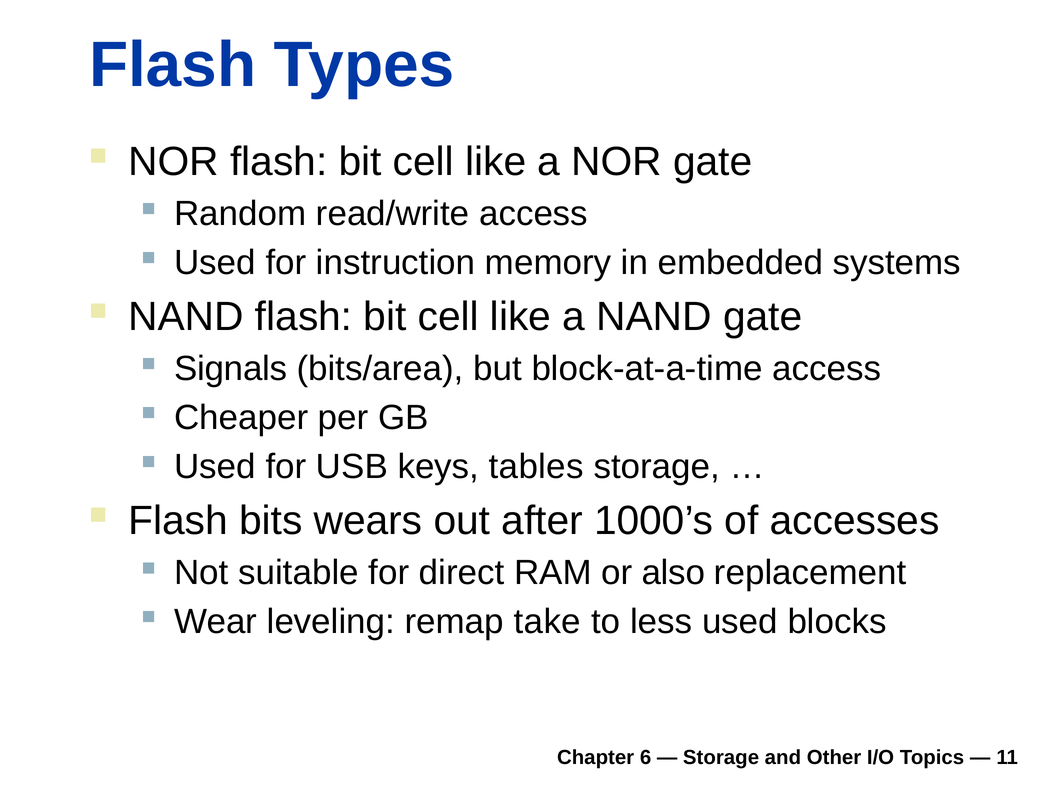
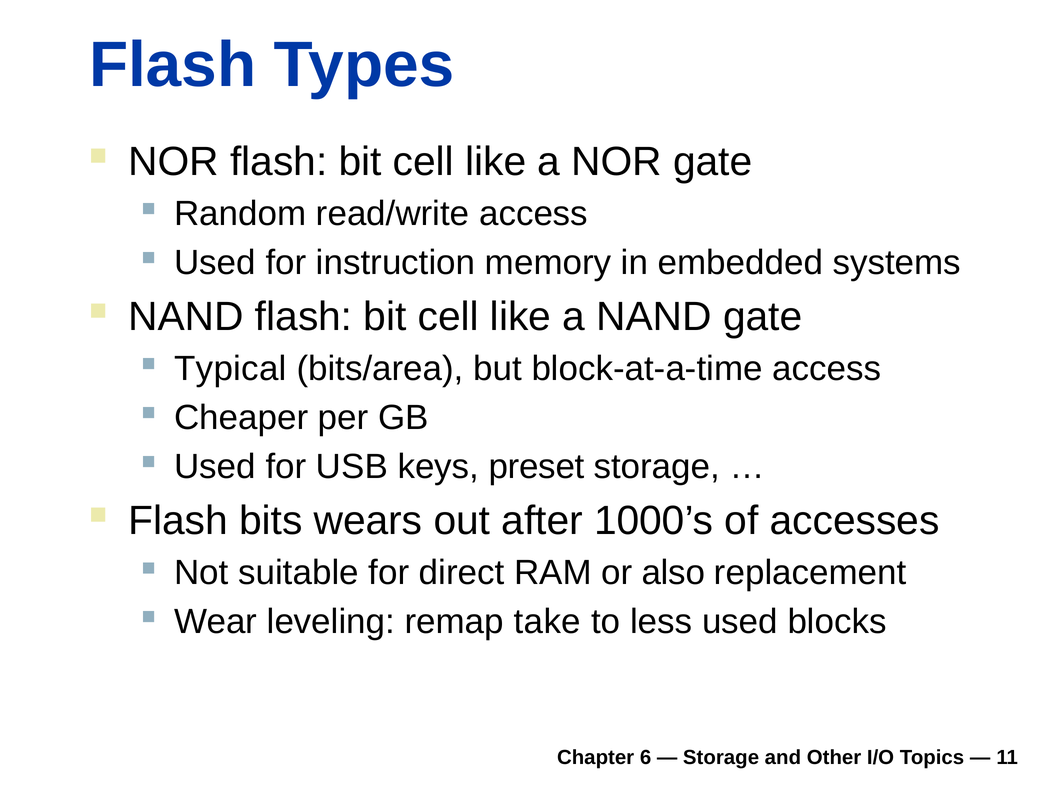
Signals: Signals -> Typical
tables: tables -> preset
